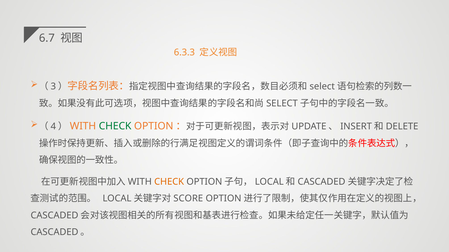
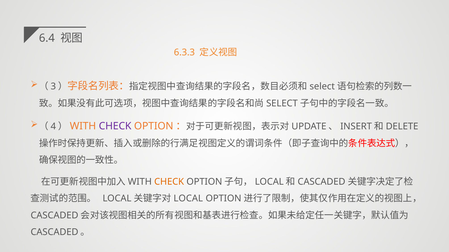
6.7: 6.7 -> 6.4
CHECK at (115, 126) colour: green -> purple
SCORE at (188, 199): SCORE -> LOCAL
